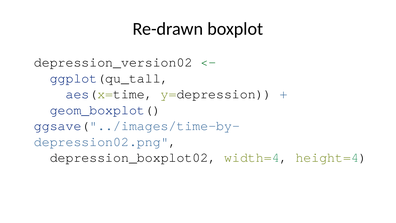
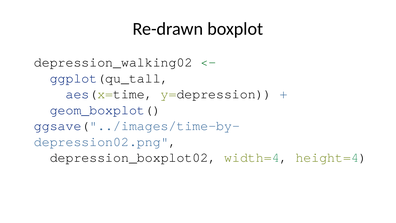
depression_version02: depression_version02 -> depression_walking02
